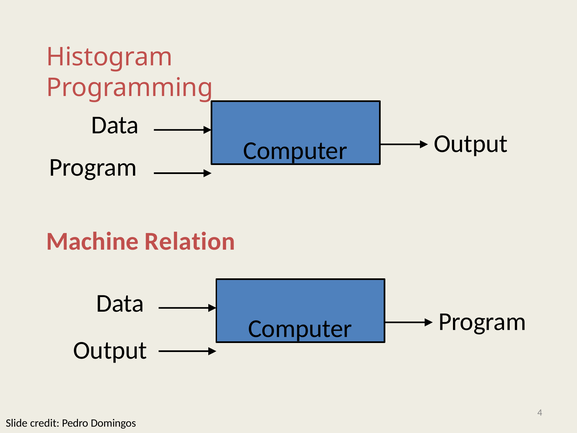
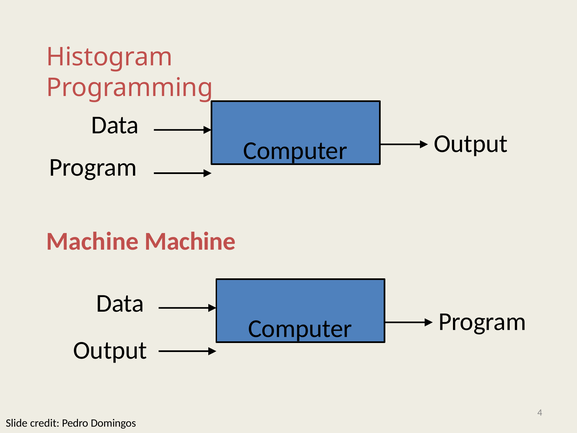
Machine Relation: Relation -> Machine
